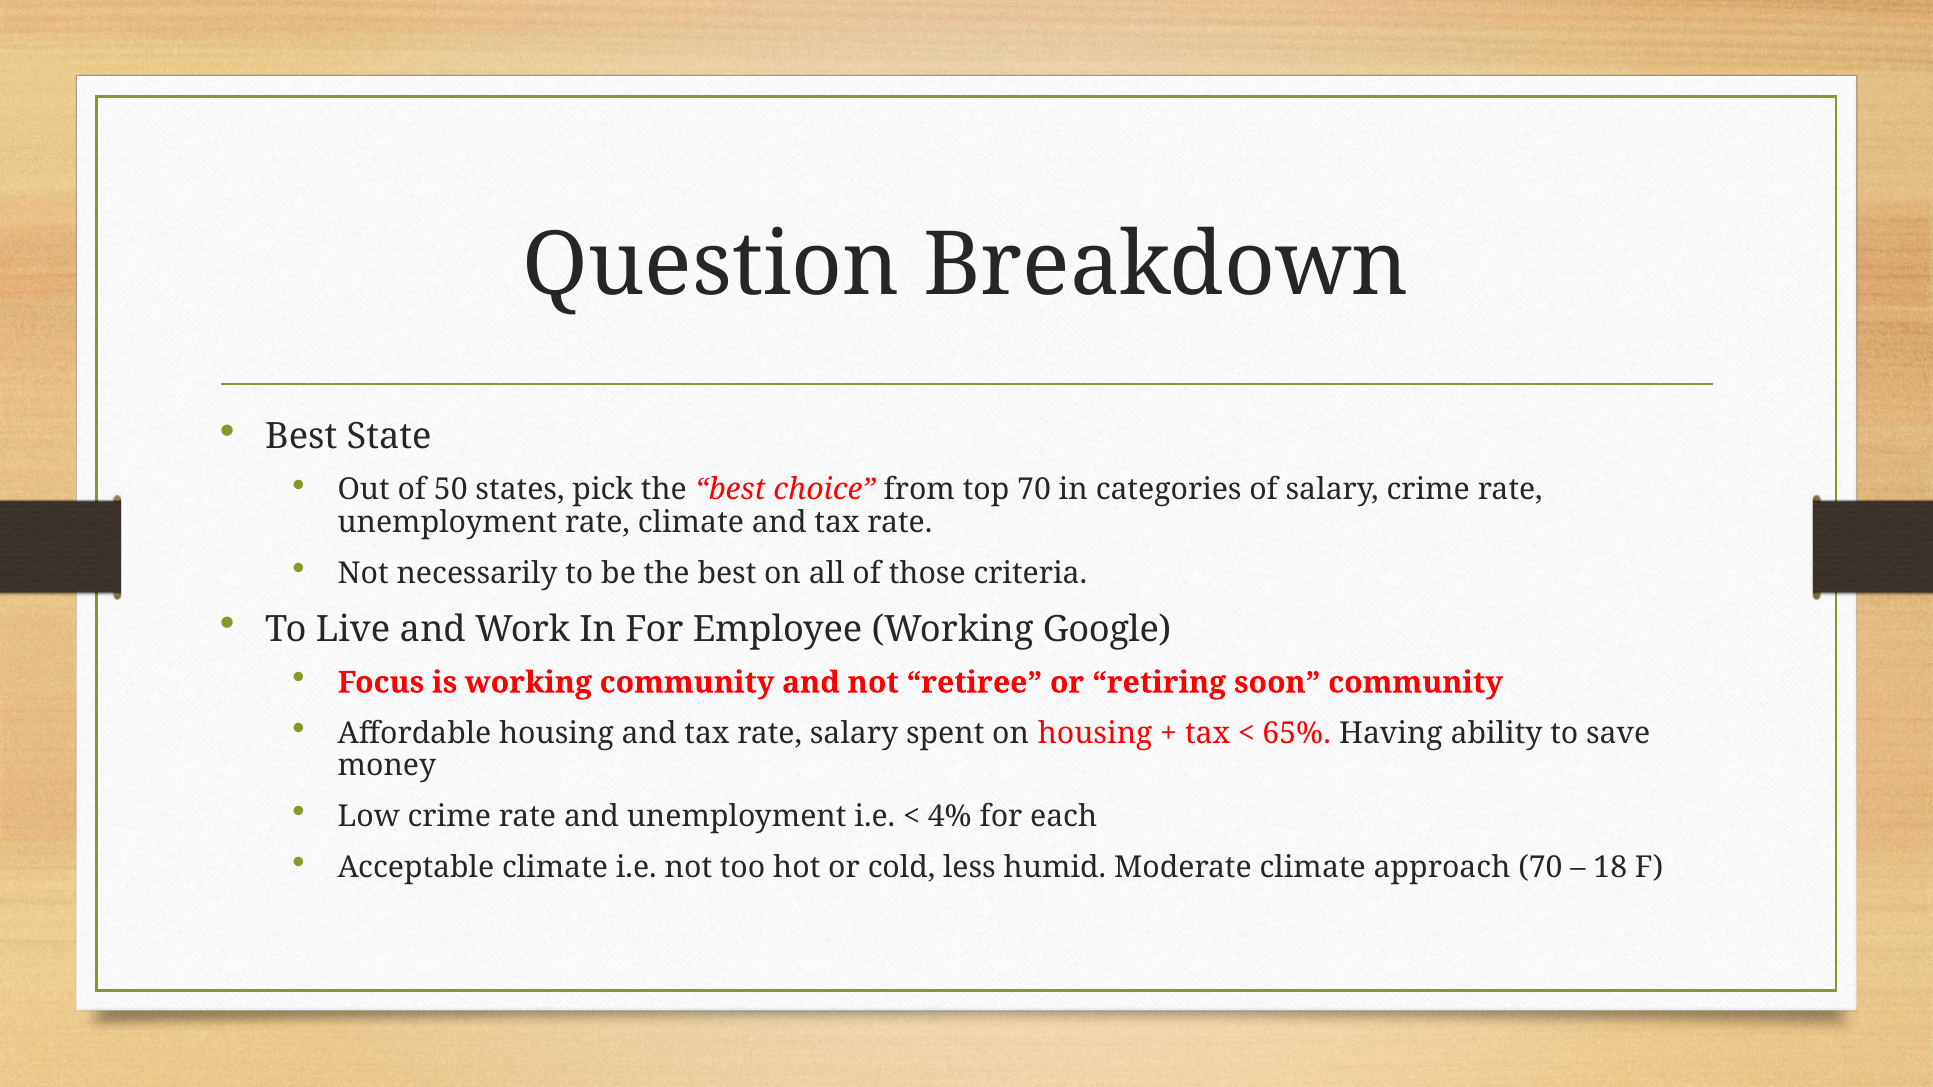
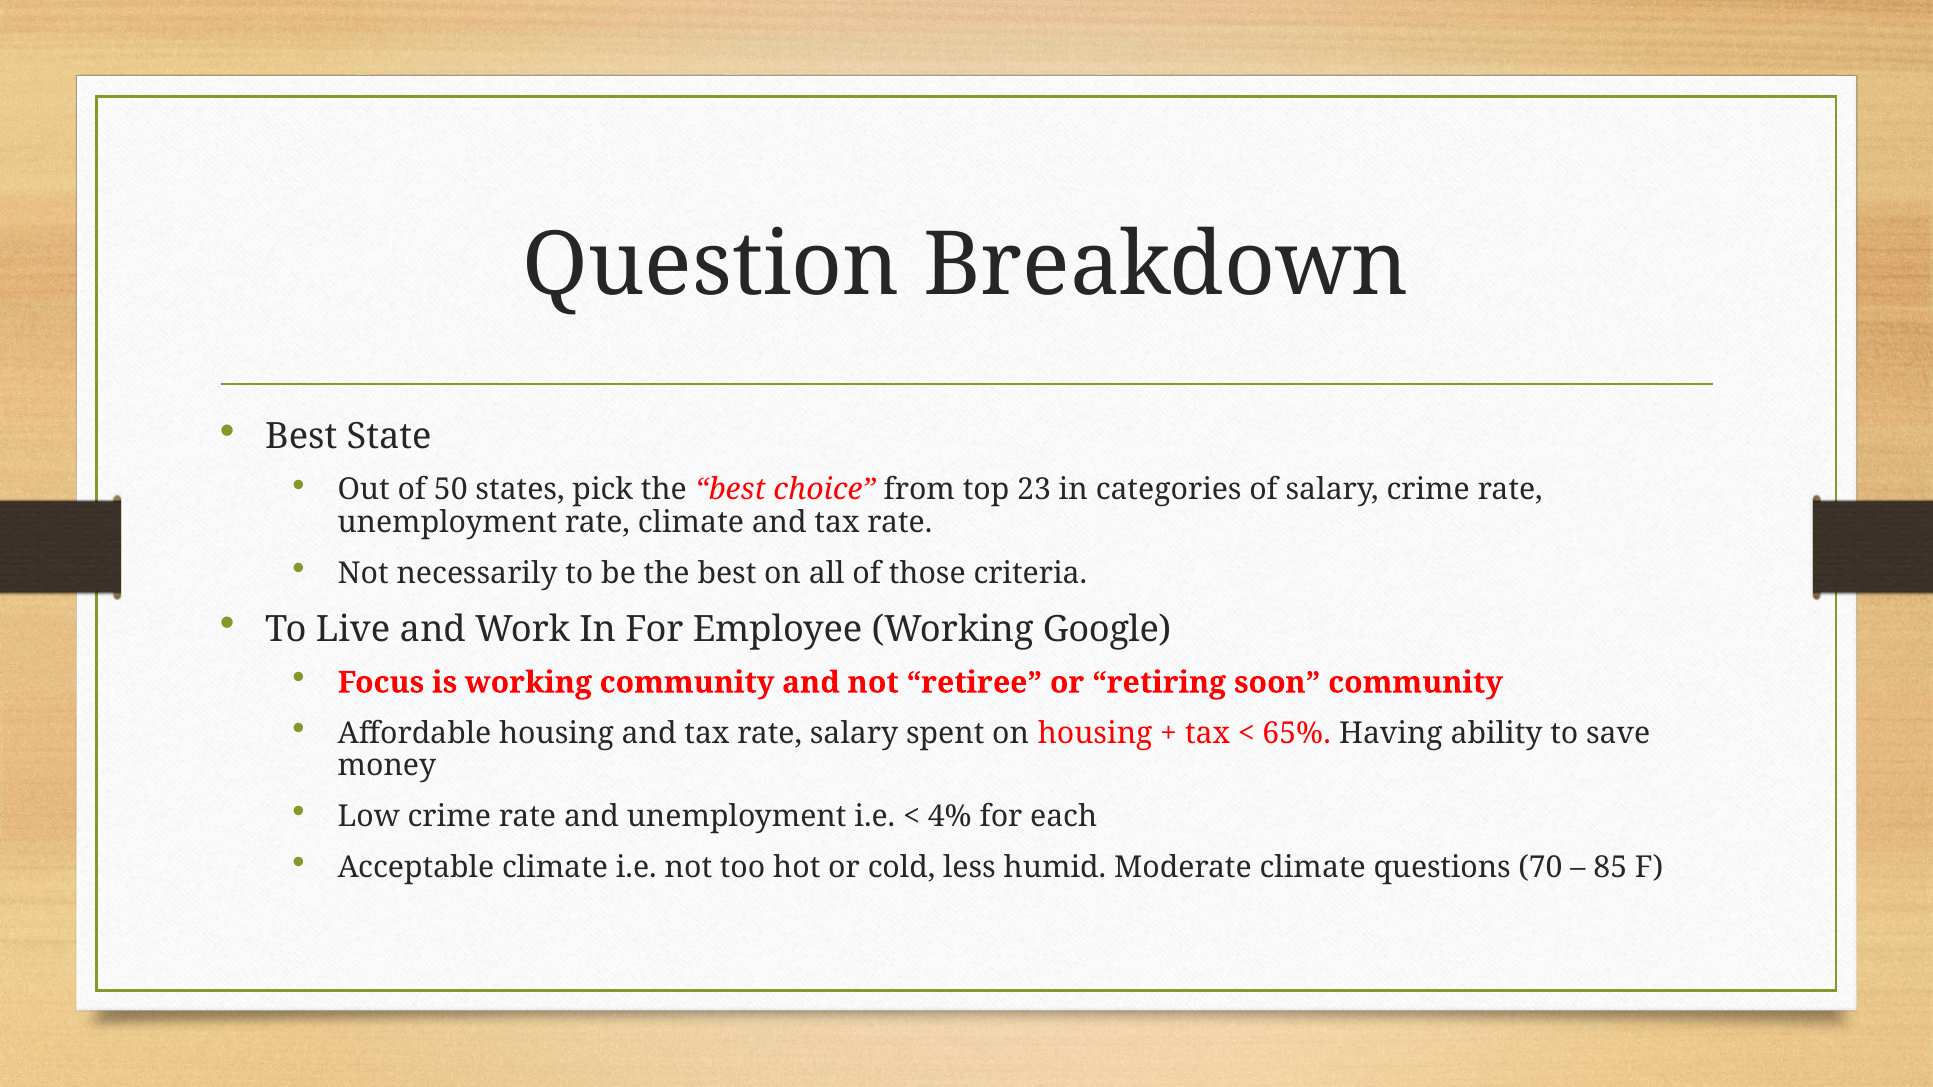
top 70: 70 -> 23
approach: approach -> questions
18: 18 -> 85
